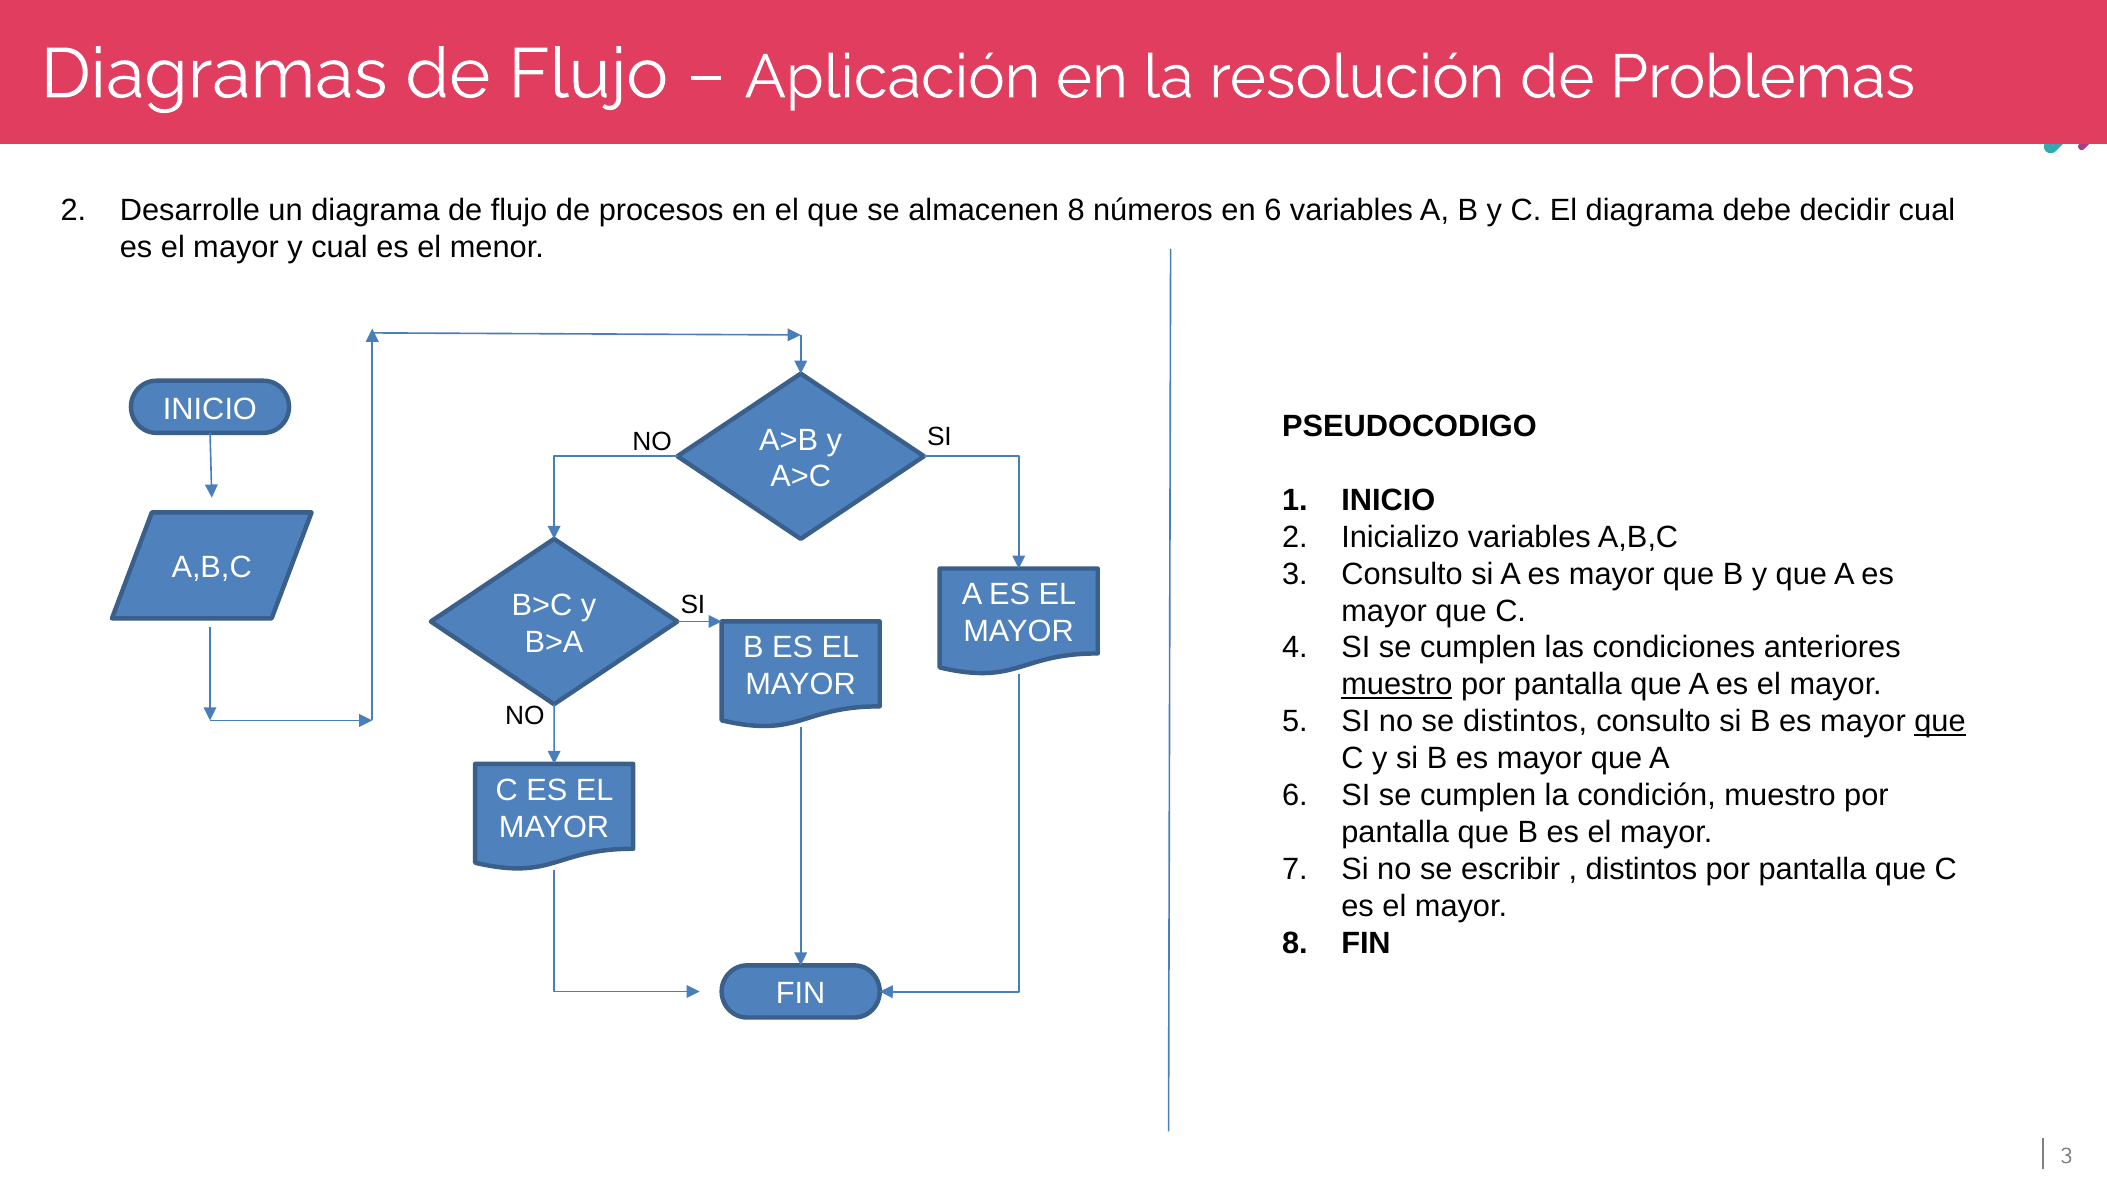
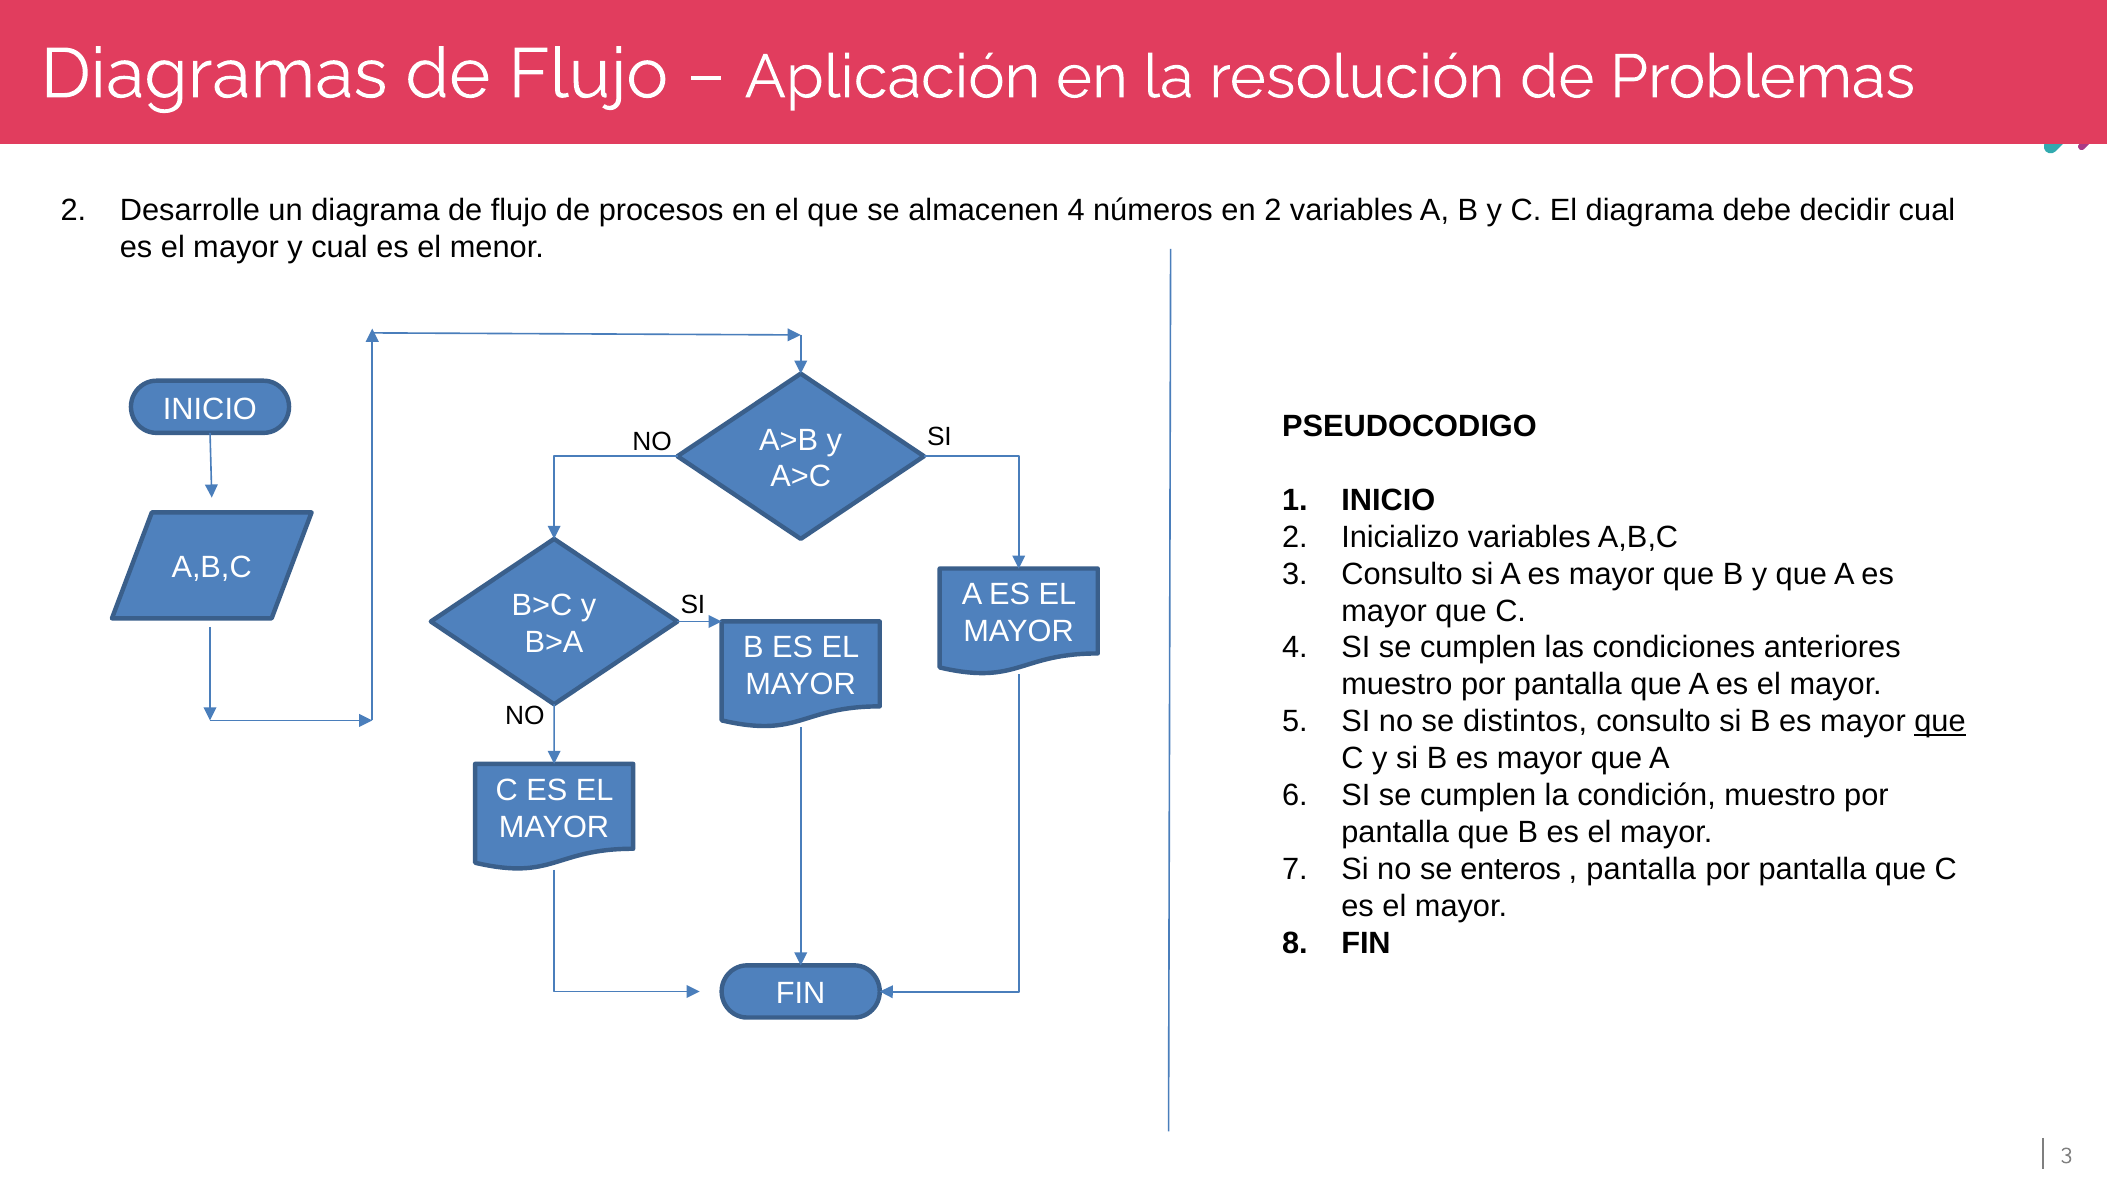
almacenen 8: 8 -> 4
en 6: 6 -> 2
muestro at (1397, 684) underline: present -> none
escribir: escribir -> enteros
distintos at (1641, 869): distintos -> pantalla
